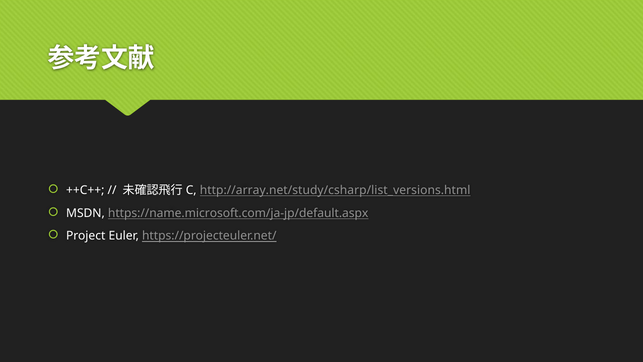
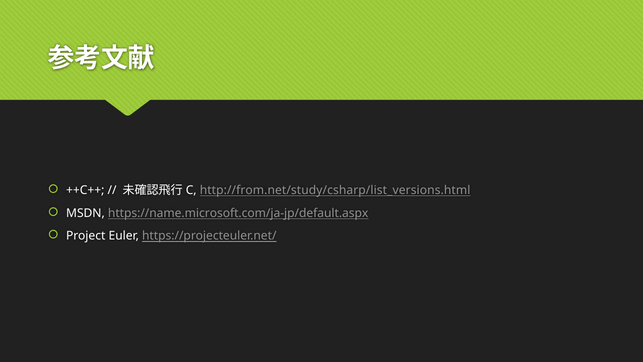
http://array.net/study/csharp/list_versions.html: http://array.net/study/csharp/list_versions.html -> http://from.net/study/csharp/list_versions.html
